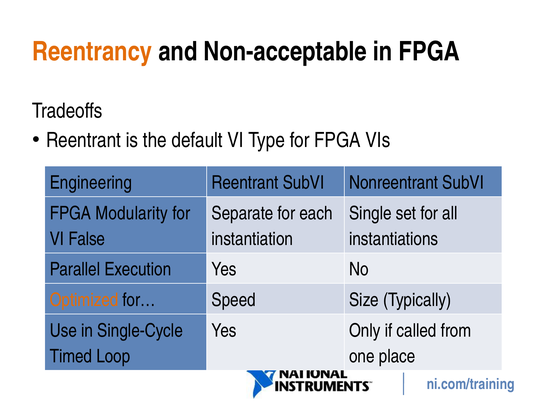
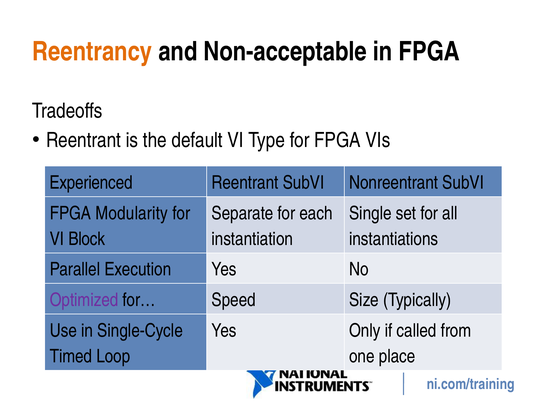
Engineering: Engineering -> Experienced
False: False -> Block
Optimized colour: orange -> purple
